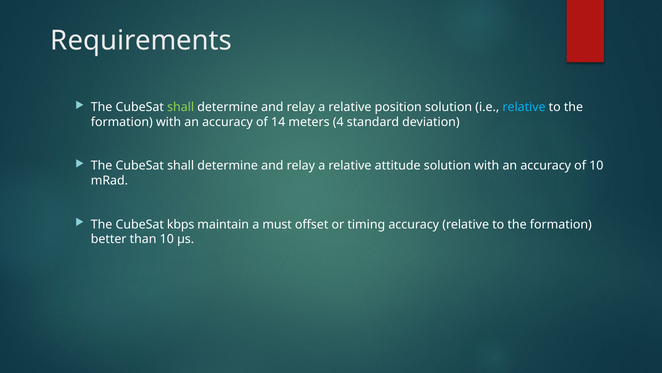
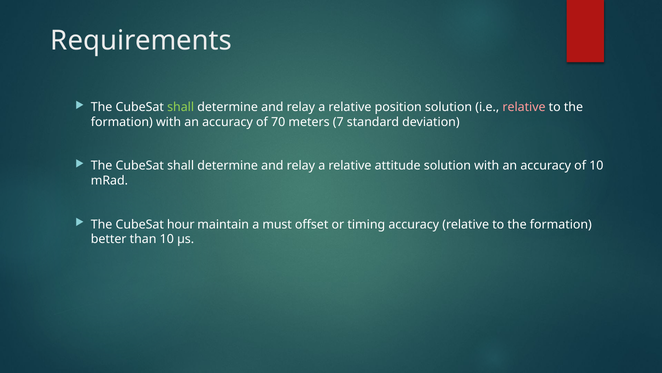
relative at (524, 107) colour: light blue -> pink
14: 14 -> 70
4: 4 -> 7
kbps: kbps -> hour
